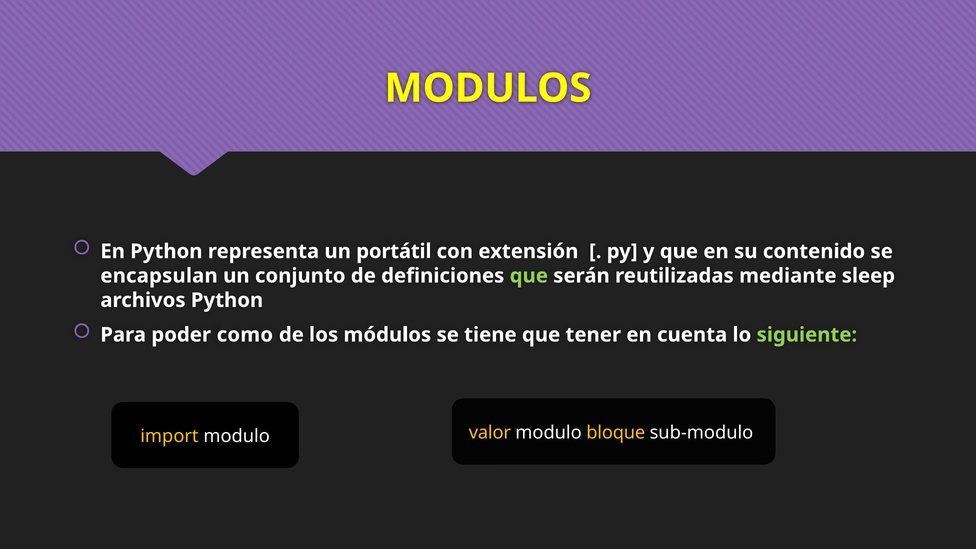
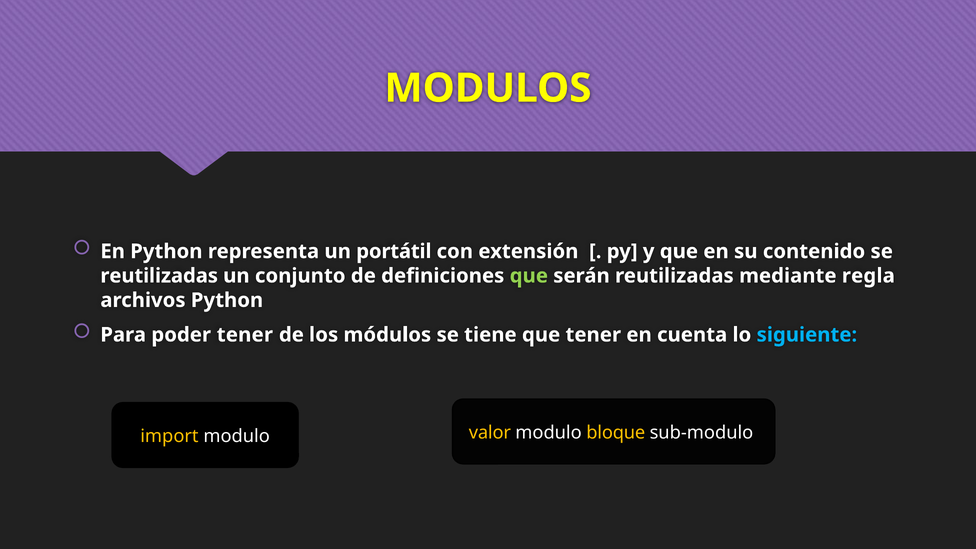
encapsulan at (159, 276): encapsulan -> reutilizadas
sleep: sleep -> regla
poder como: como -> tener
siguiente colour: light green -> light blue
